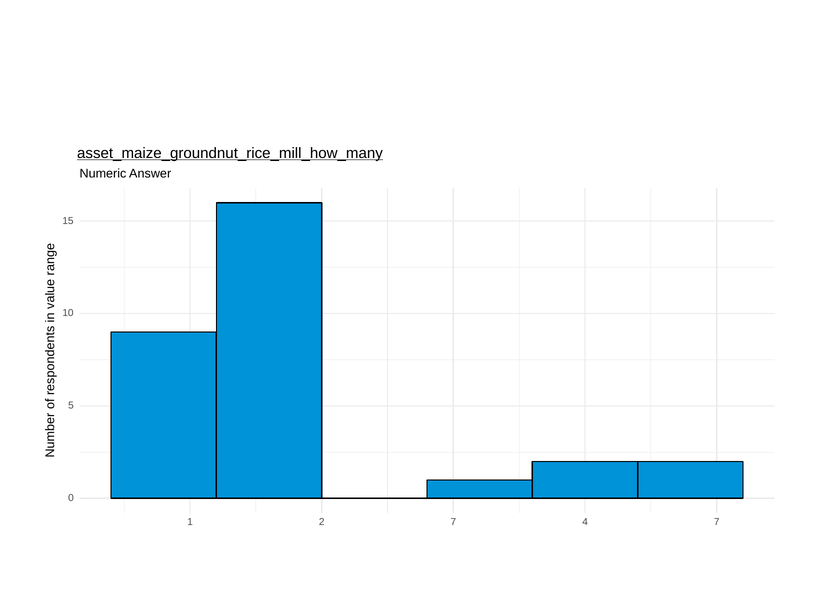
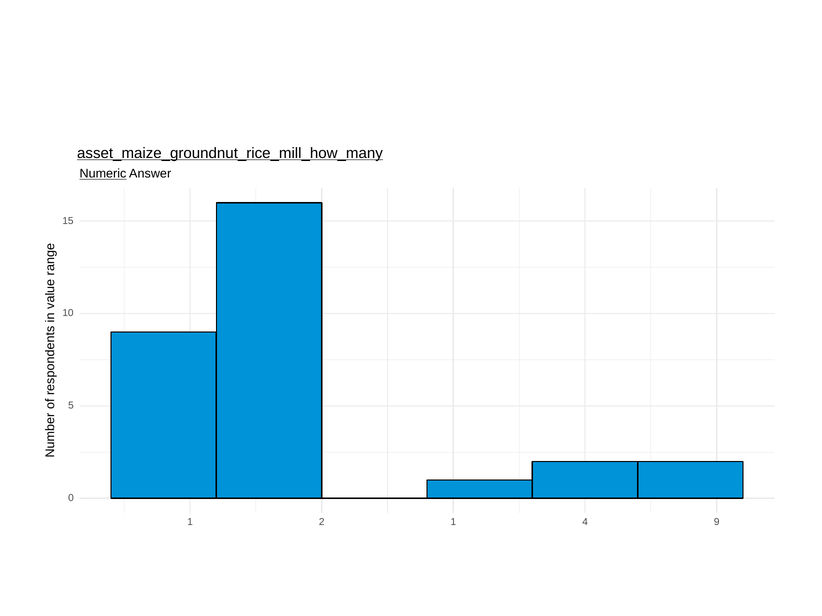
Numeric underline: none -> present
2 7: 7 -> 1
4 7: 7 -> 9
